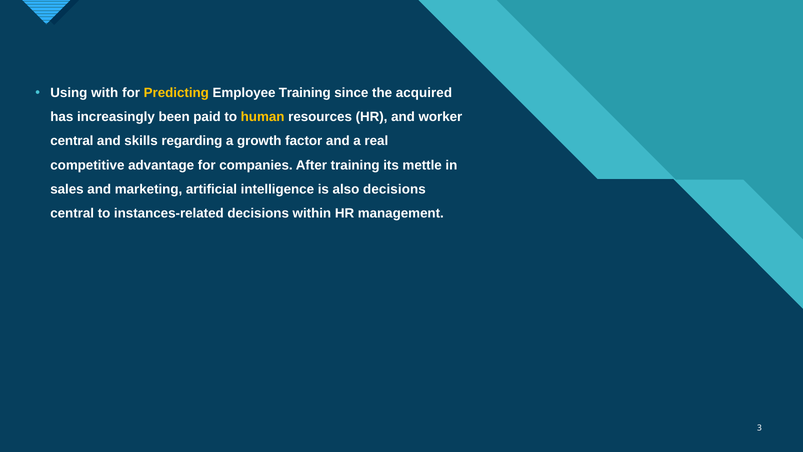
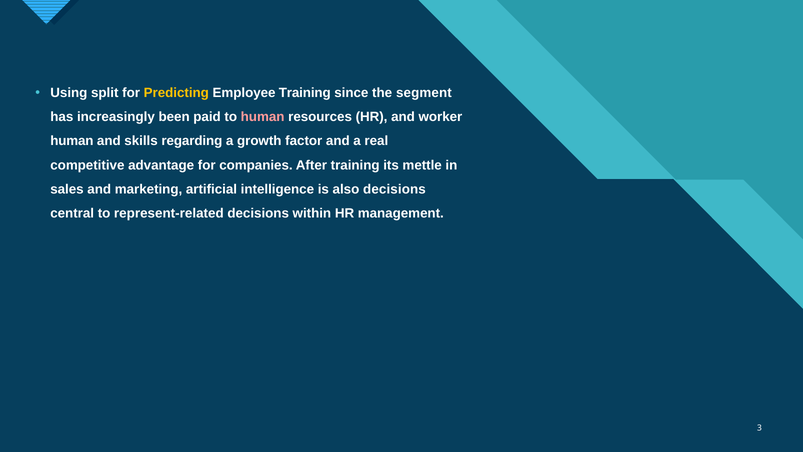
with: with -> split
acquired: acquired -> segment
human at (263, 117) colour: yellow -> pink
central at (72, 141): central -> human
instances-related: instances-related -> represent-related
